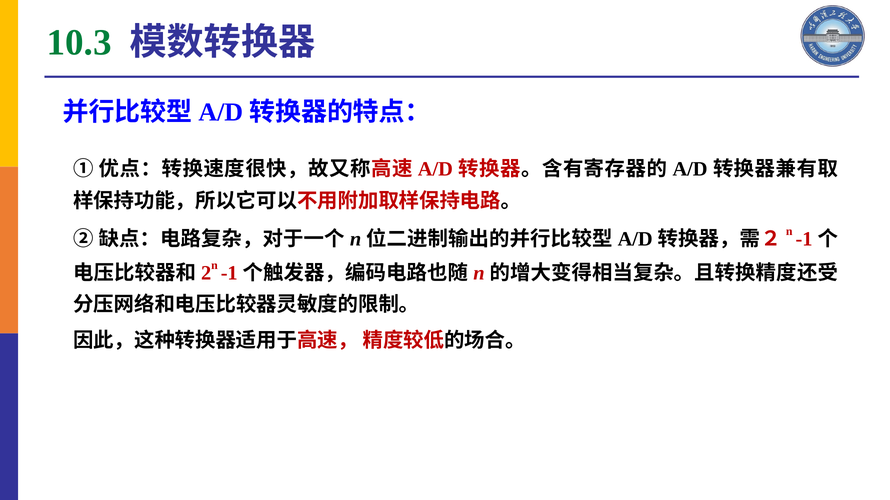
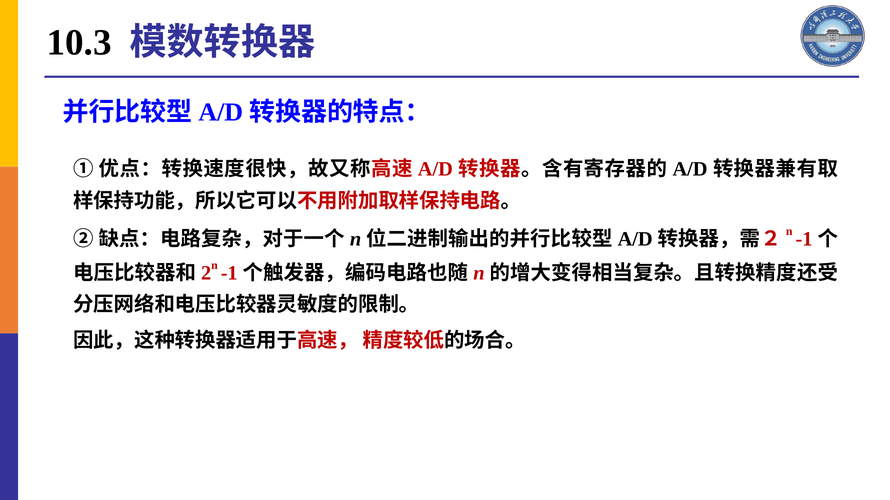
10.3 colour: green -> black
